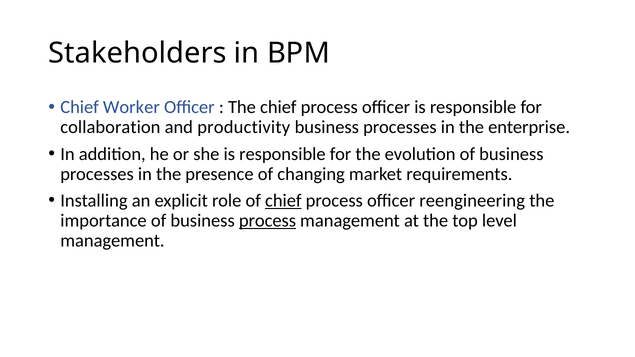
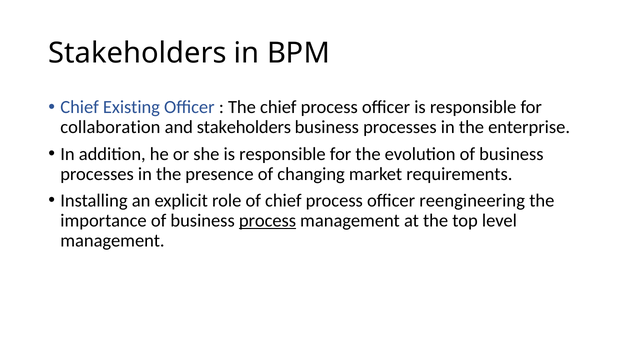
Worker: Worker -> Existing
and productivity: productivity -> stakeholders
chief at (283, 201) underline: present -> none
